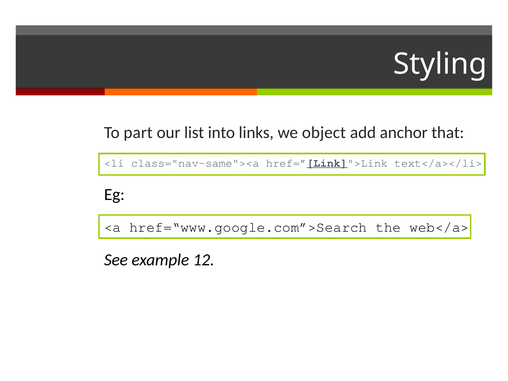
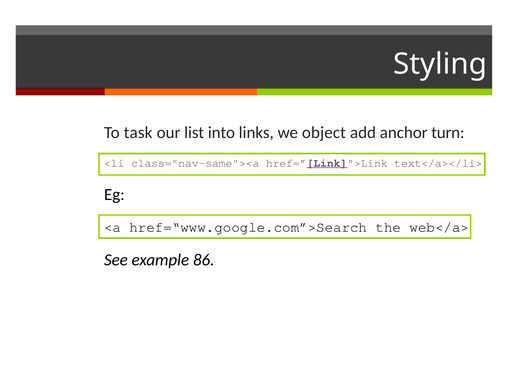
part: part -> task
that: that -> turn
12: 12 -> 86
